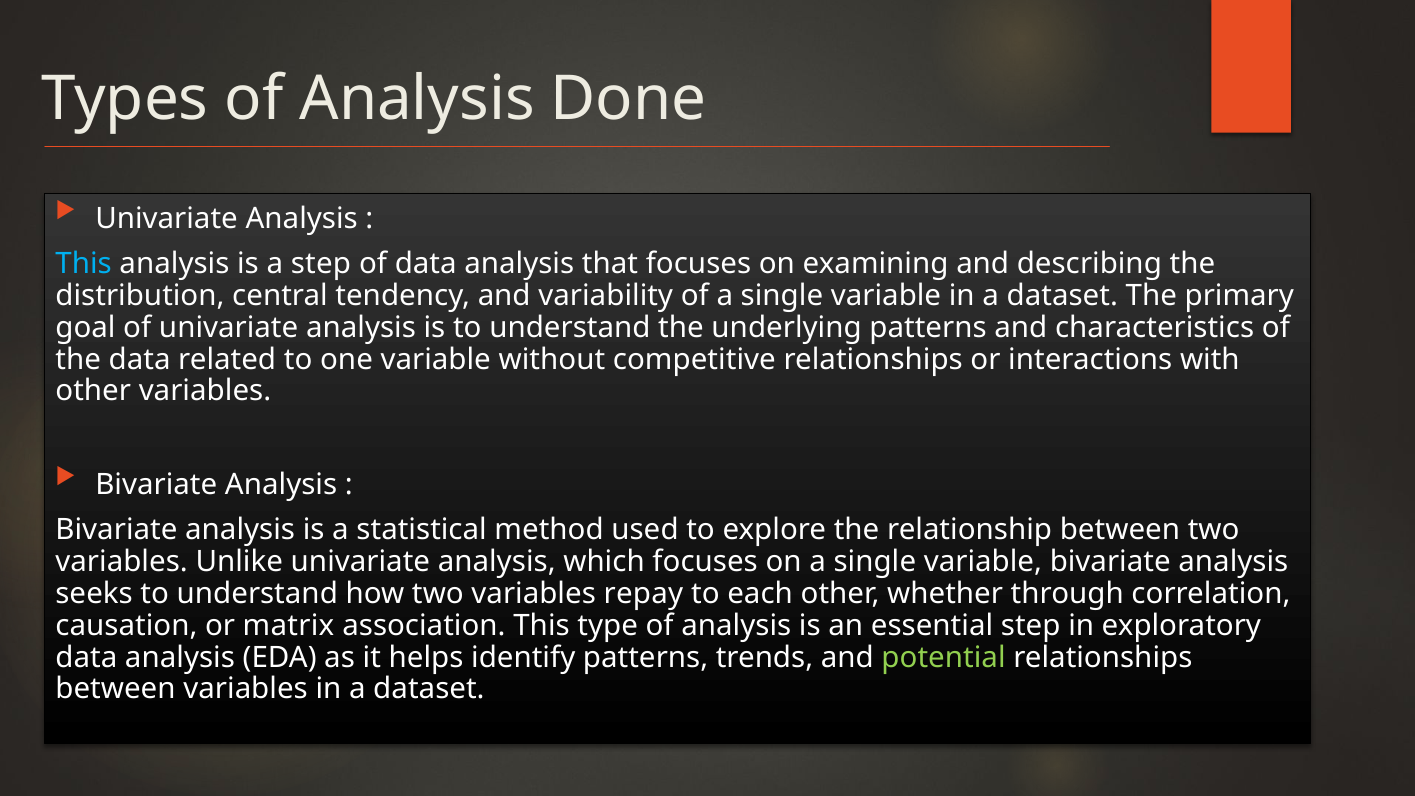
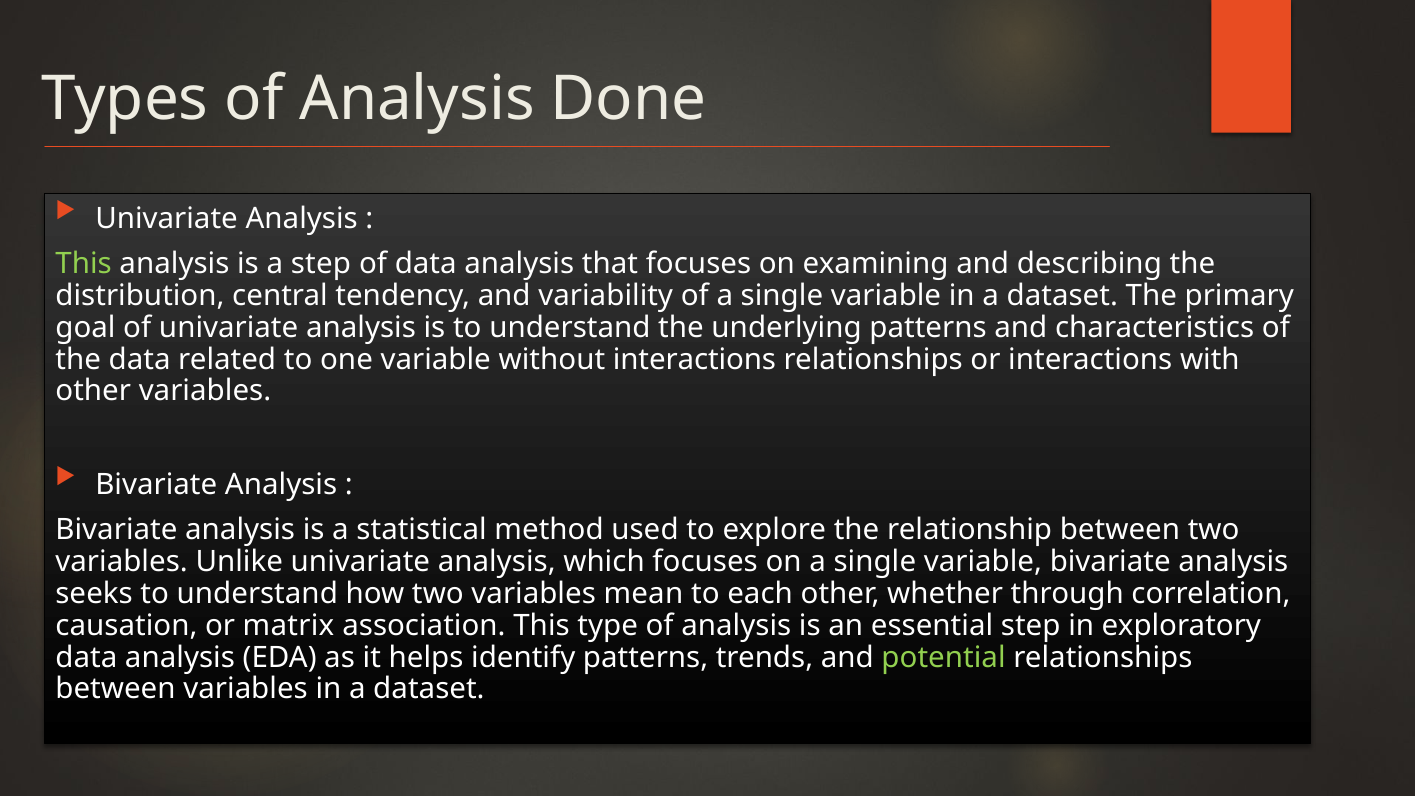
This at (84, 264) colour: light blue -> light green
without competitive: competitive -> interactions
repay: repay -> mean
